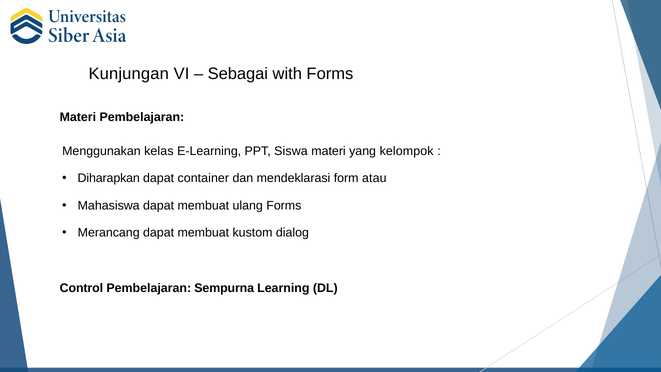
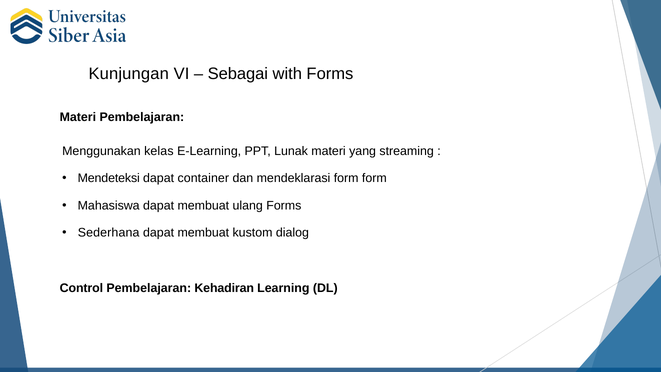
Siswa: Siswa -> Lunak
kelompok: kelompok -> streaming
Diharapkan: Diharapkan -> Mendeteksi
form atau: atau -> form
Merancang: Merancang -> Sederhana
Sempurna: Sempurna -> Kehadiran
